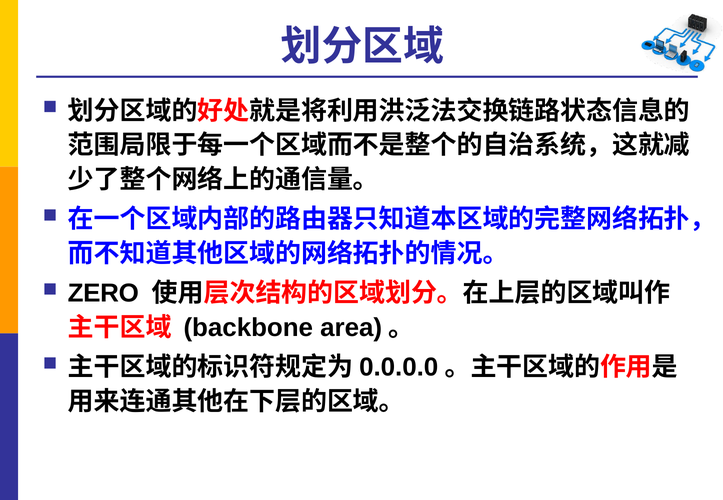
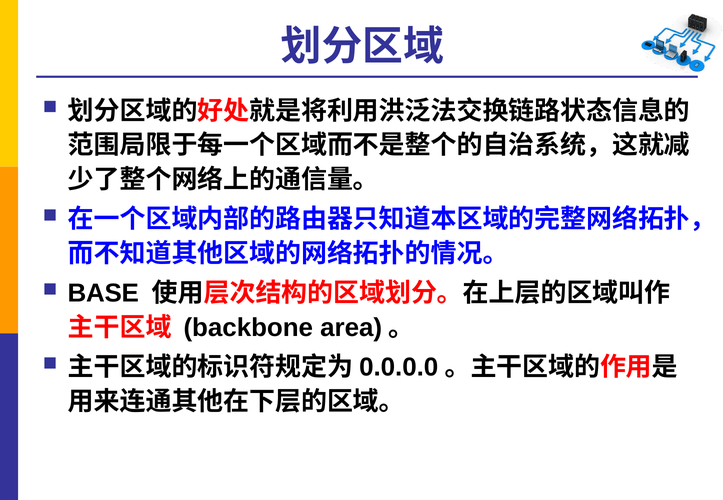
ZERO: ZERO -> BASE
